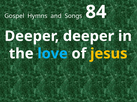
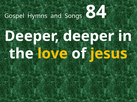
love colour: light blue -> yellow
